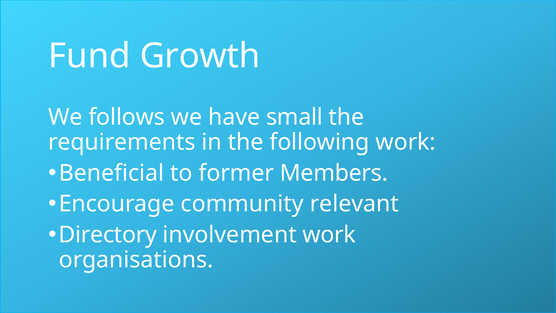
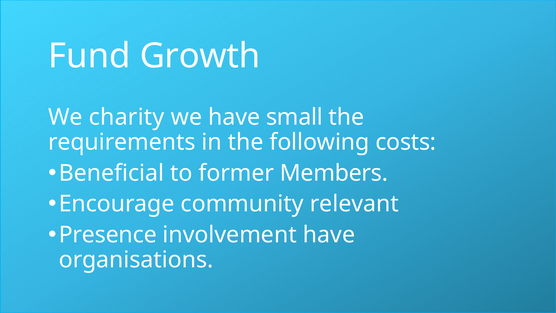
follows: follows -> charity
following work: work -> costs
Directory: Directory -> Presence
involvement work: work -> have
